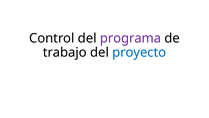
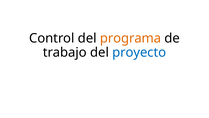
programa colour: purple -> orange
